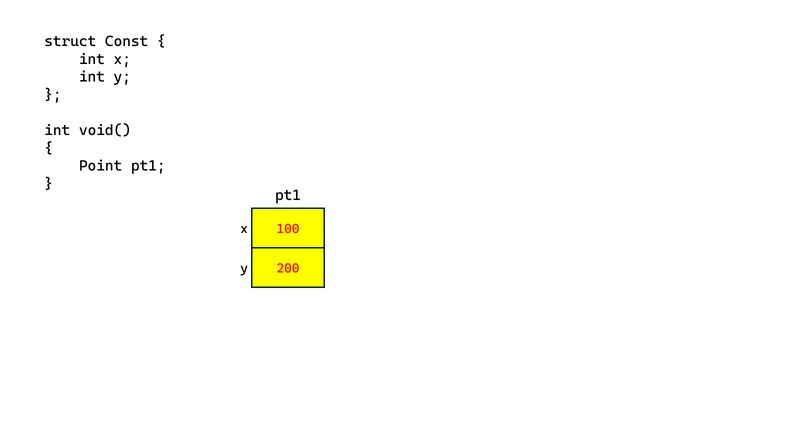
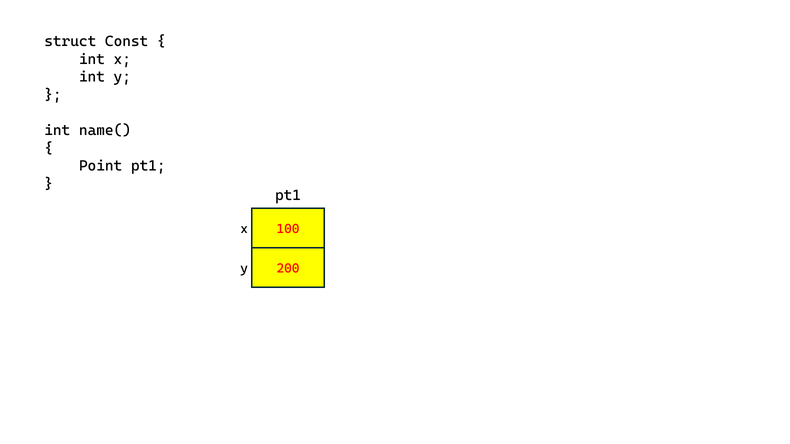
void(: void( -> name(
